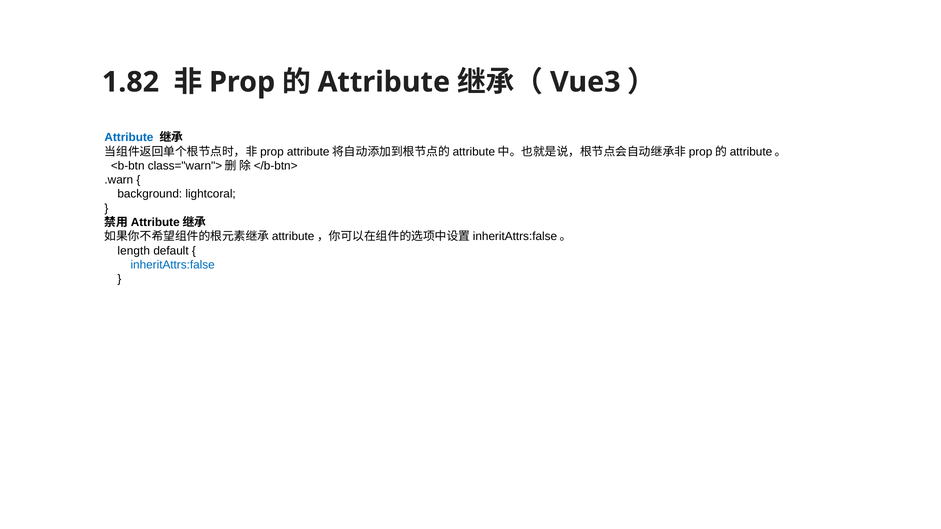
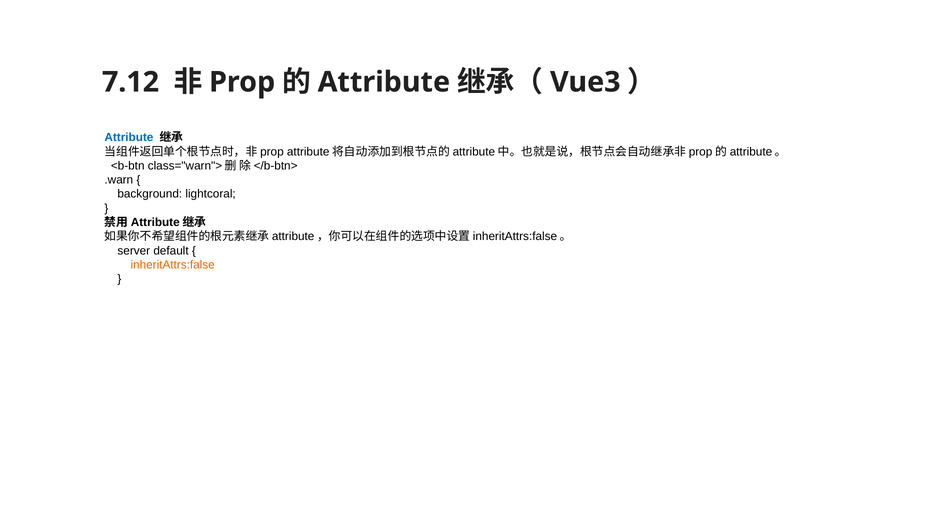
1.82: 1.82 -> 7.12
length: length -> server
inheritAttrs:false colour: blue -> orange
